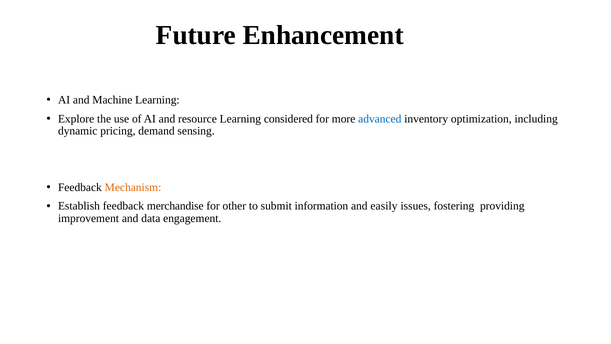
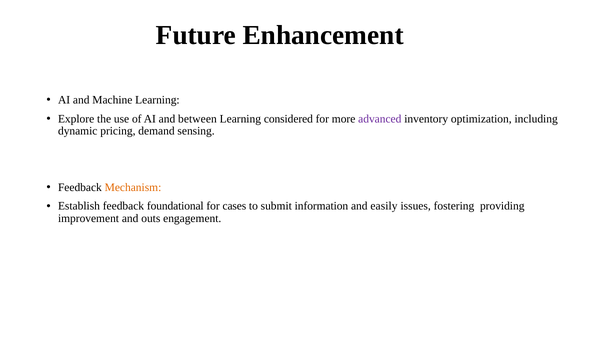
resource: resource -> between
advanced colour: blue -> purple
merchandise: merchandise -> foundational
other: other -> cases
data: data -> outs
